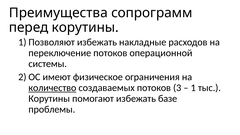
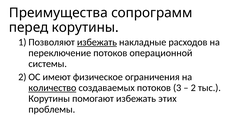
избежать at (97, 42) underline: none -> present
1: 1 -> 2
базе: базе -> этих
